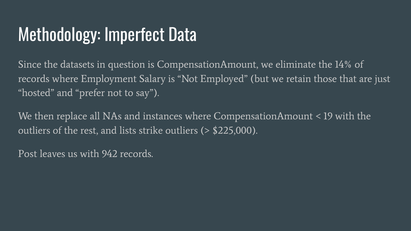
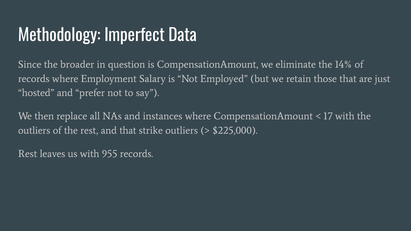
datasets: datasets -> broader
19: 19 -> 17
and lists: lists -> that
Post at (28, 154): Post -> Rest
942: 942 -> 955
